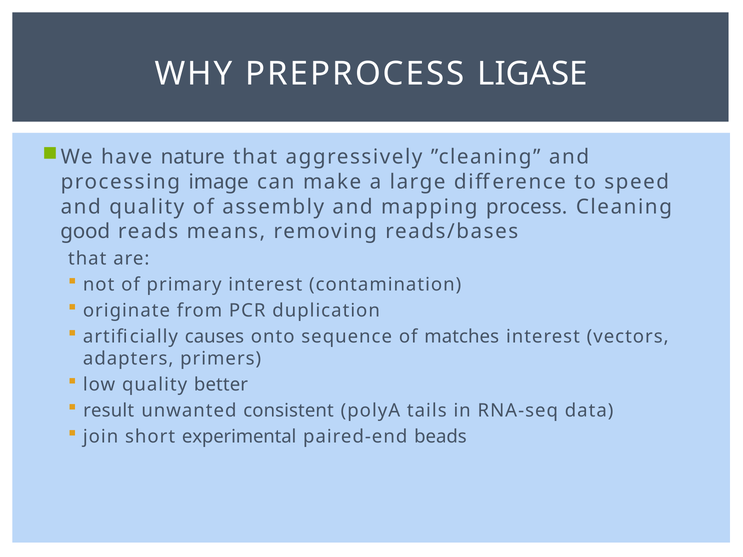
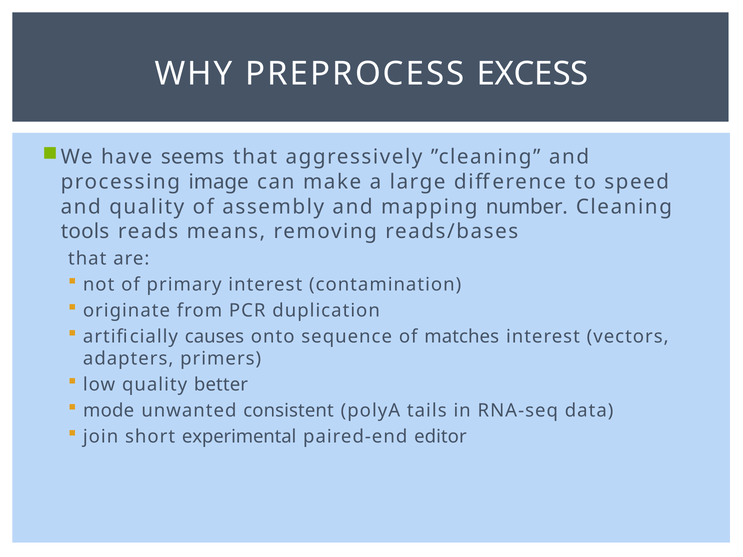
LIGASE: LIGASE -> EXCESS
nature: nature -> seems
process: process -> number
good: good -> tools
result: result -> mode
beads: beads -> editor
